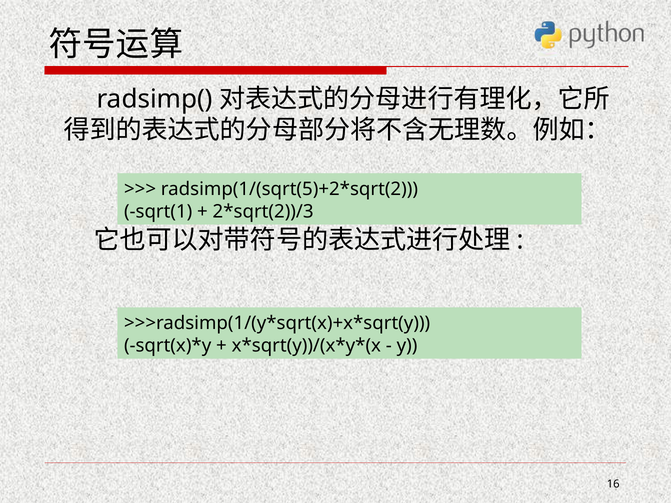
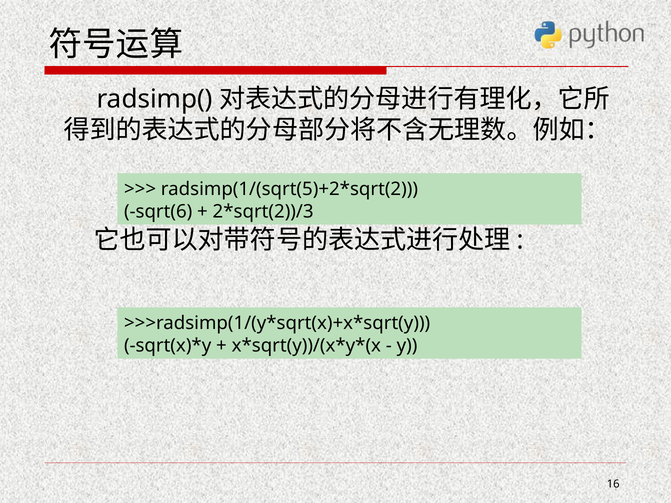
sqrt(1: sqrt(1 -> sqrt(6
